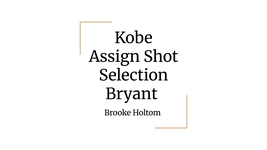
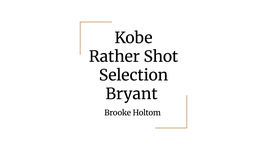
Assign: Assign -> Rather
